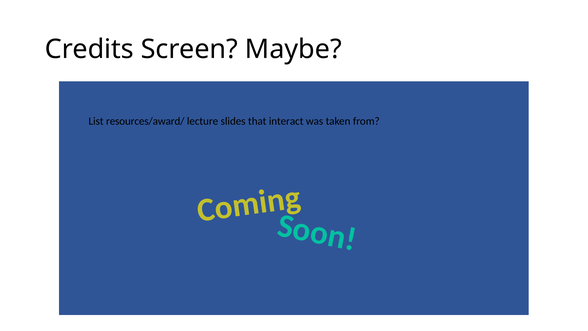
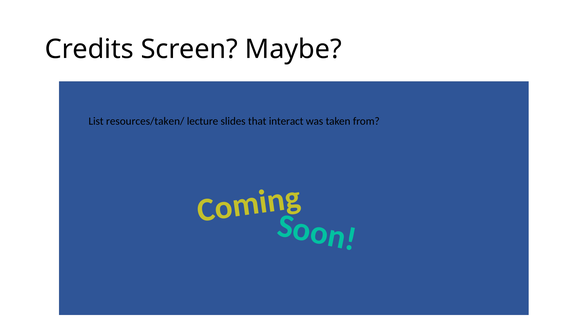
resources/award/: resources/award/ -> resources/taken/
